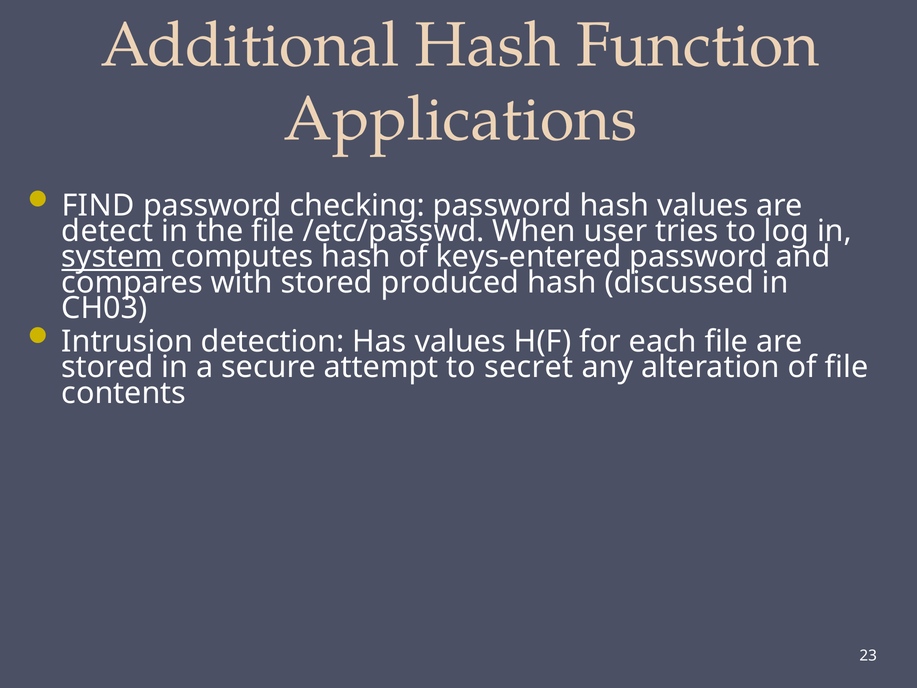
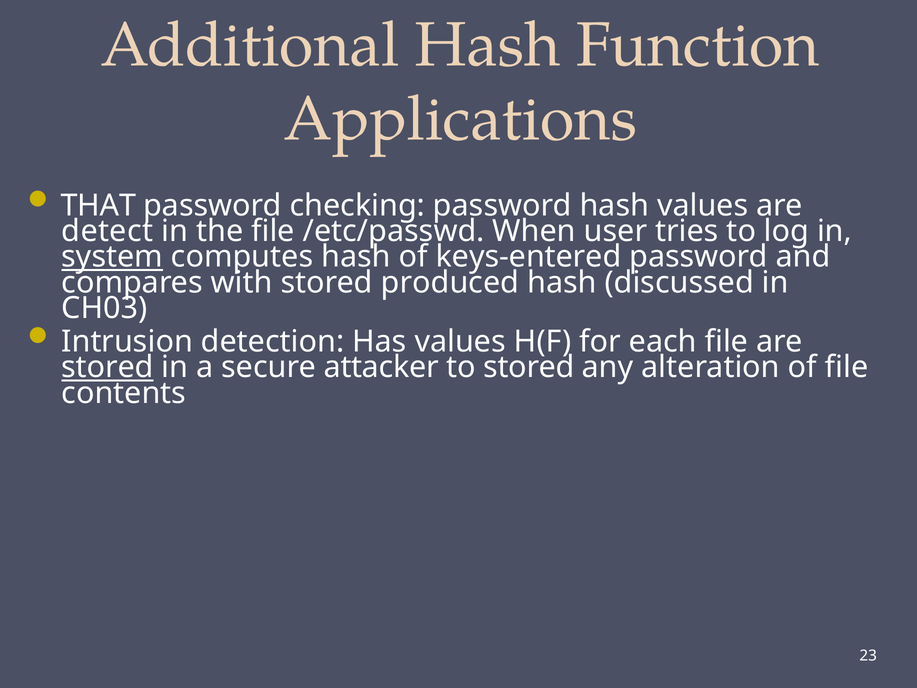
FIND: FIND -> THAT
stored at (107, 367) underline: none -> present
attempt: attempt -> attacker
to secret: secret -> stored
